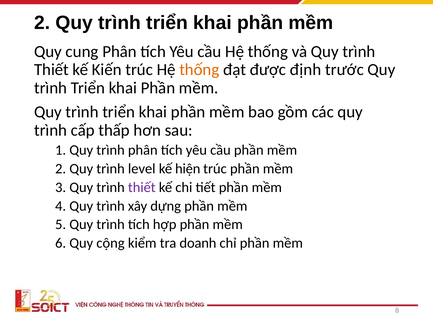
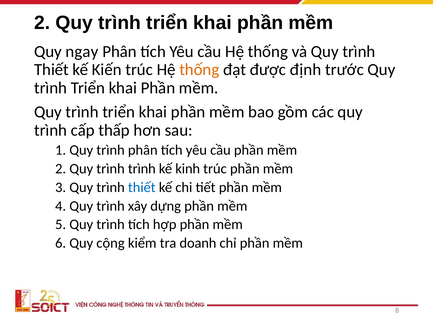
cung: cung -> ngay
trình level: level -> trình
hiện: hiện -> kinh
thiết at (142, 187) colour: purple -> blue
